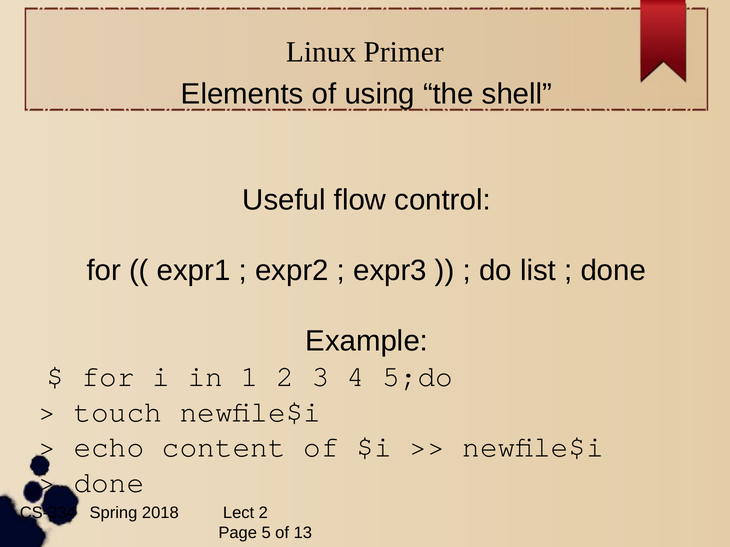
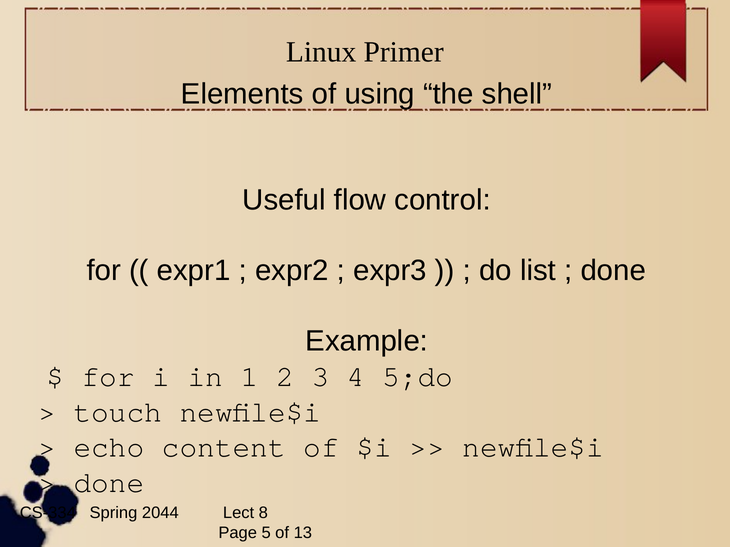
2018: 2018 -> 2044
Lect 2: 2 -> 8
